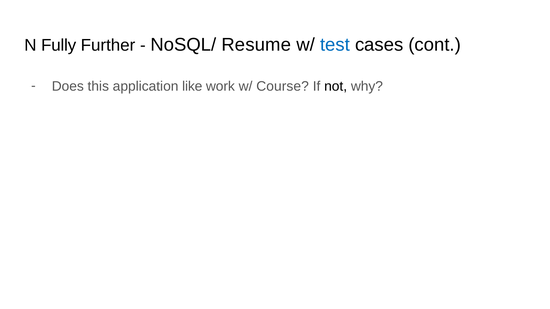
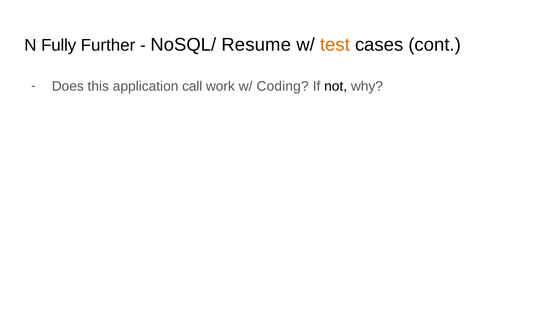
test colour: blue -> orange
like: like -> call
Course: Course -> Coding
